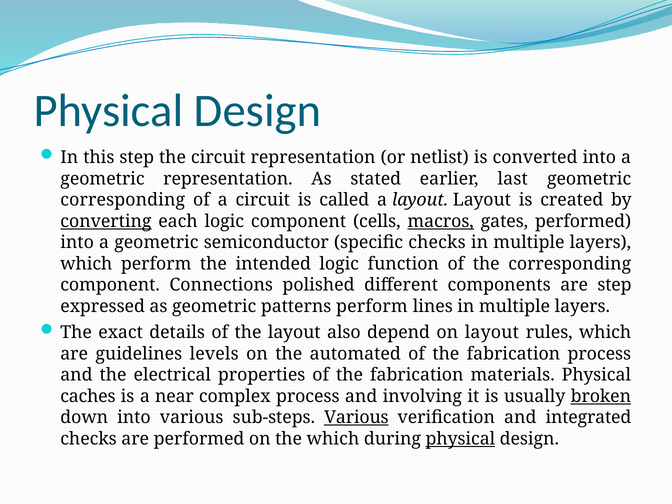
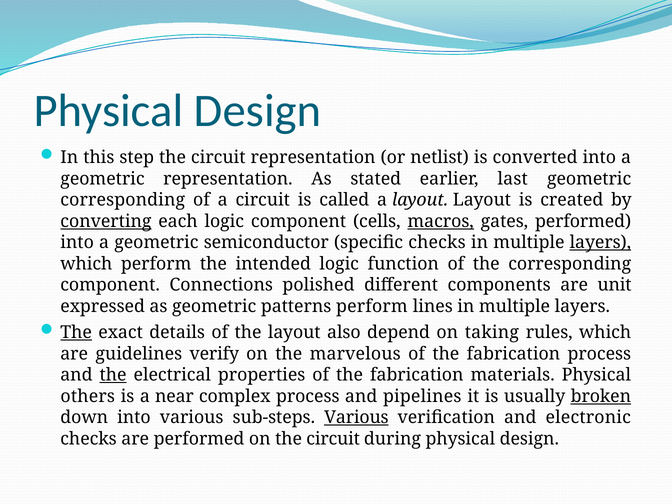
layers at (600, 242) underline: none -> present
are step: step -> unit
The at (76, 332) underline: none -> present
on layout: layout -> taking
levels: levels -> verify
automated: automated -> marvelous
the at (113, 375) underline: none -> present
caches: caches -> others
involving: involving -> pipelines
integrated: integrated -> electronic
on the which: which -> circuit
physical at (460, 439) underline: present -> none
